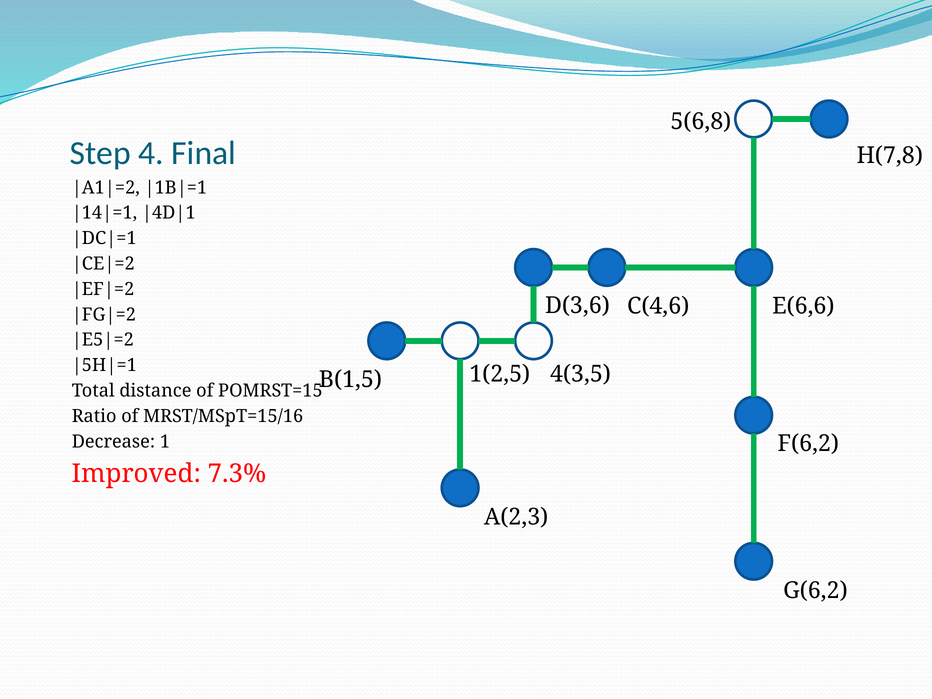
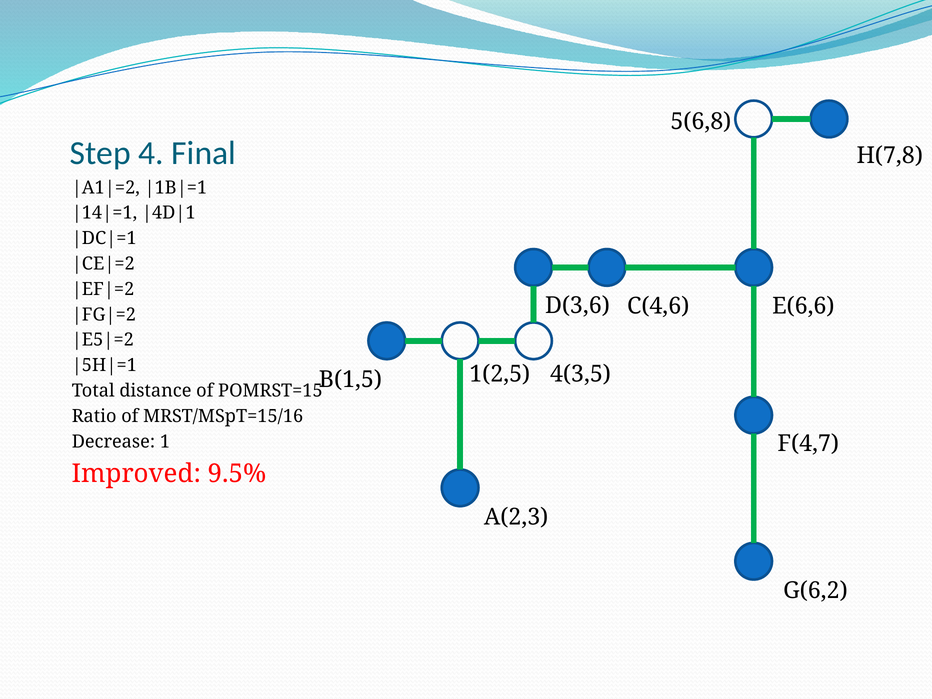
F(6,2: F(6,2 -> F(4,7
7.3%: 7.3% -> 9.5%
